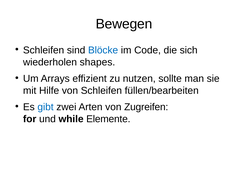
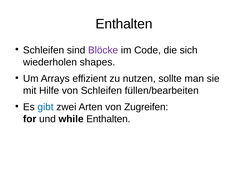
Bewegen at (124, 24): Bewegen -> Enthalten
Blöcke colour: blue -> purple
while Elemente: Elemente -> Enthalten
